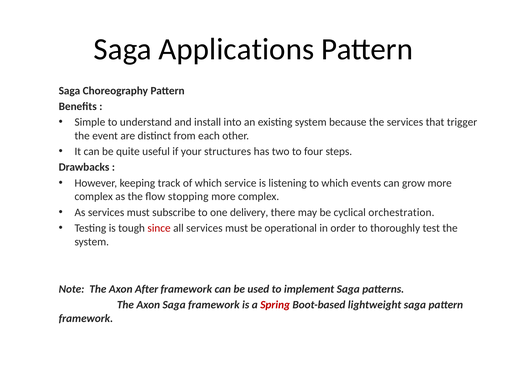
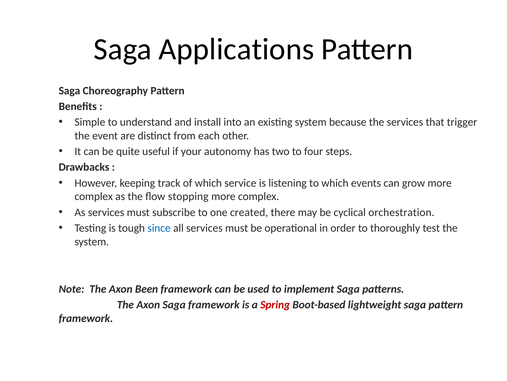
structures: structures -> autonomy
delivery: delivery -> created
since colour: red -> blue
After: After -> Been
